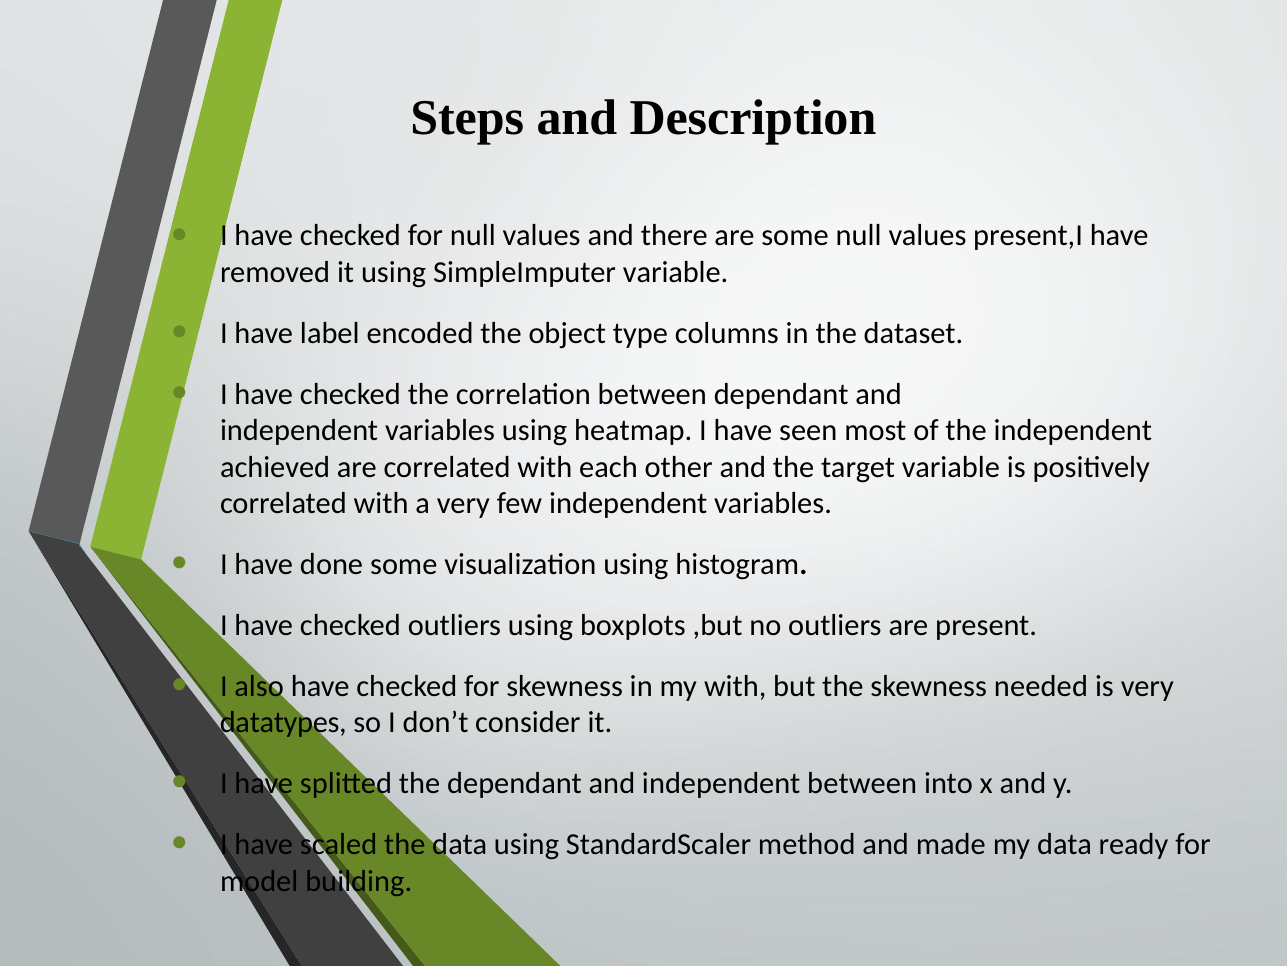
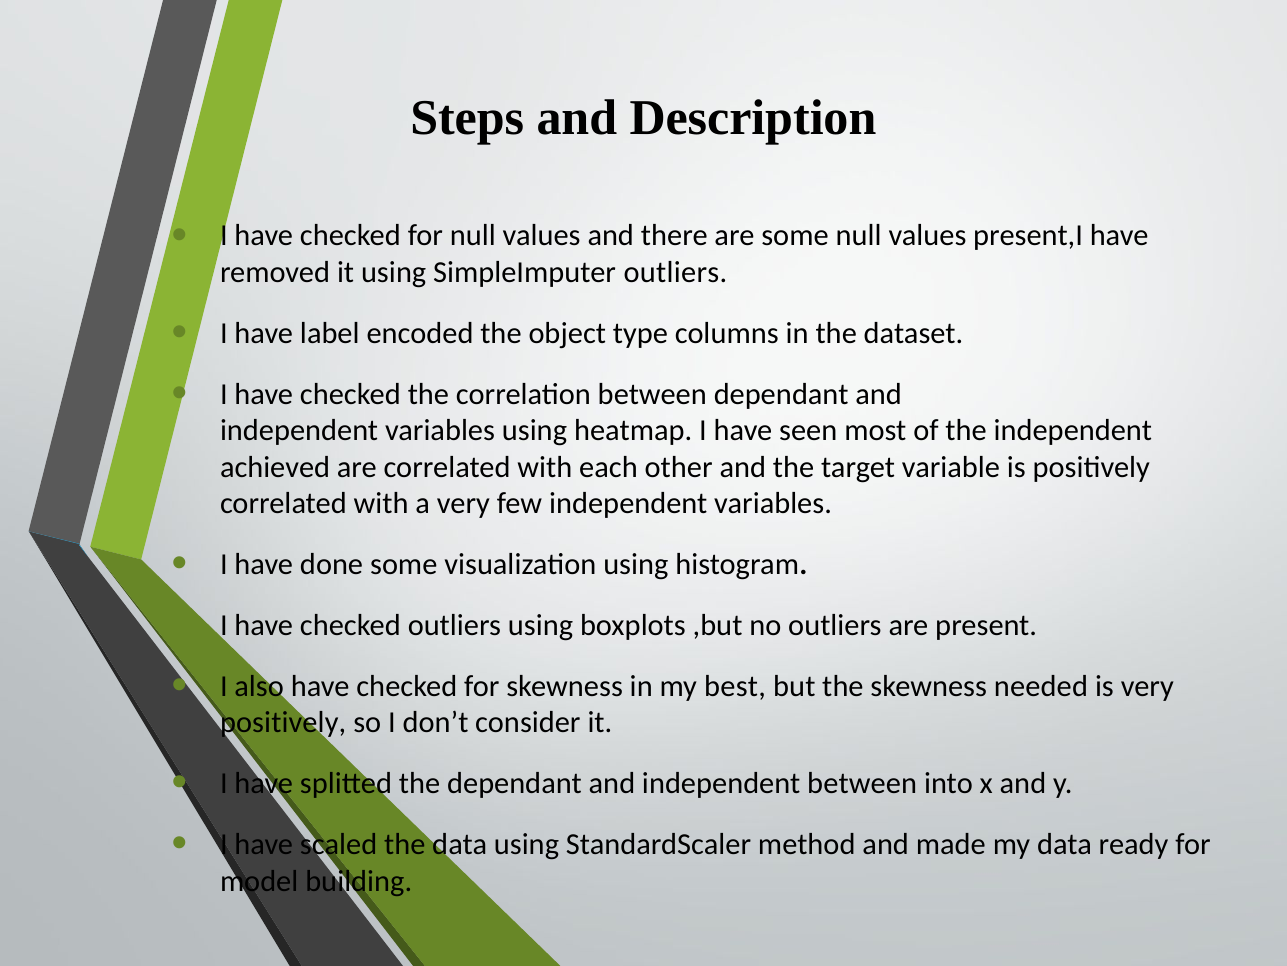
SimpleImputer variable: variable -> outliers
my with: with -> best
datatypes at (283, 722): datatypes -> positively
